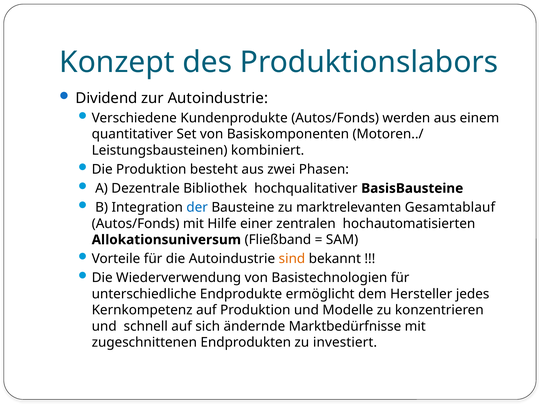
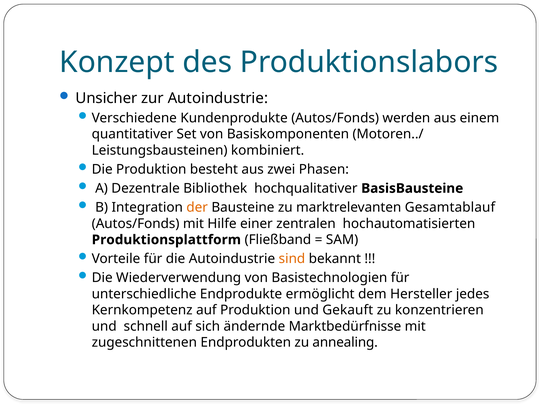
Dividend: Dividend -> Unsicher
der colour: blue -> orange
Allokationsuniversum: Allokationsuniversum -> Produktionsplattform
Modelle: Modelle -> Gekauft
investiert: investiert -> annealing
